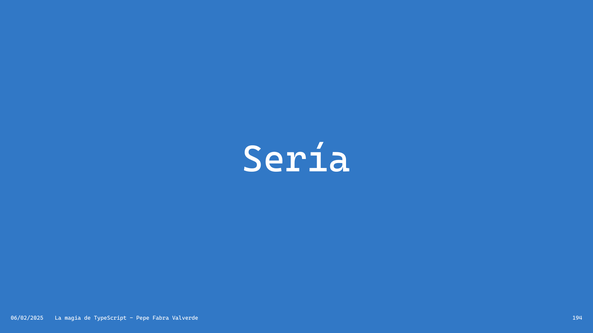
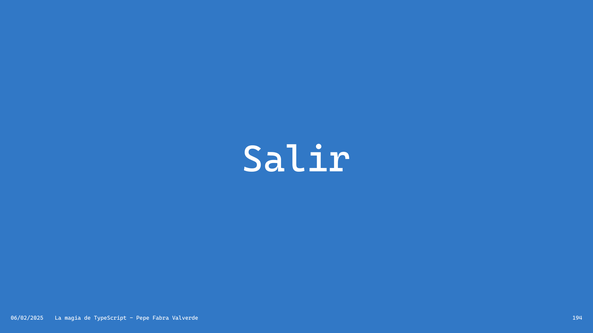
Sería: Sería -> Salir
